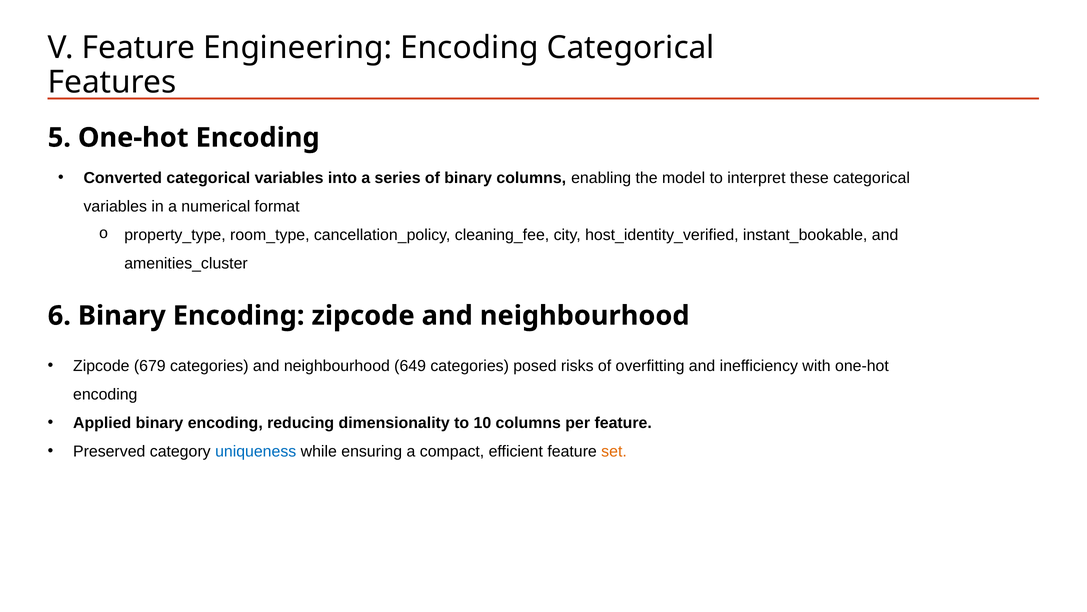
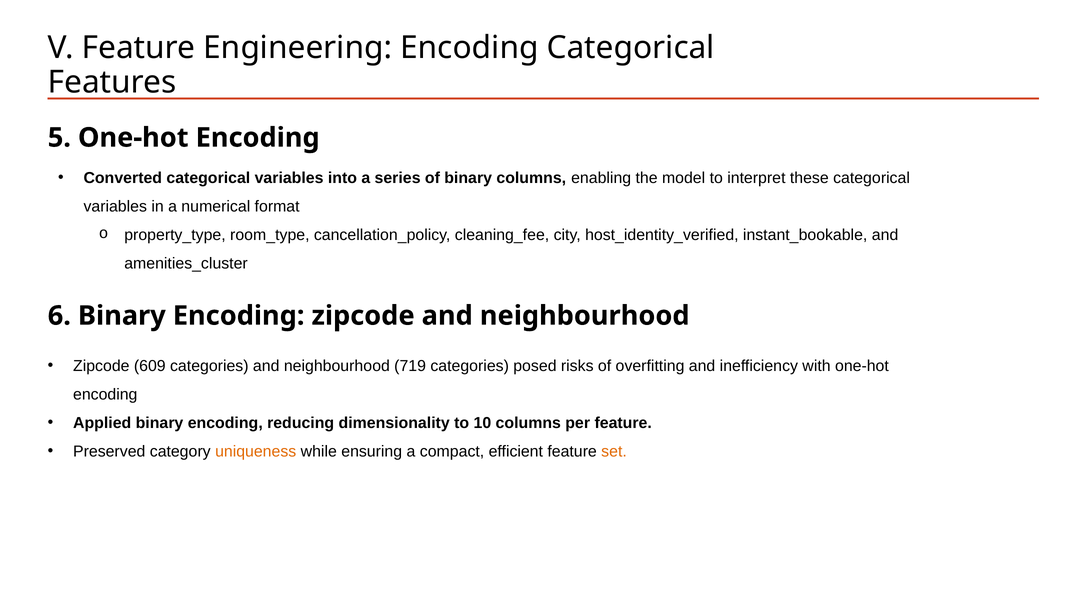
679: 679 -> 609
649: 649 -> 719
uniqueness colour: blue -> orange
